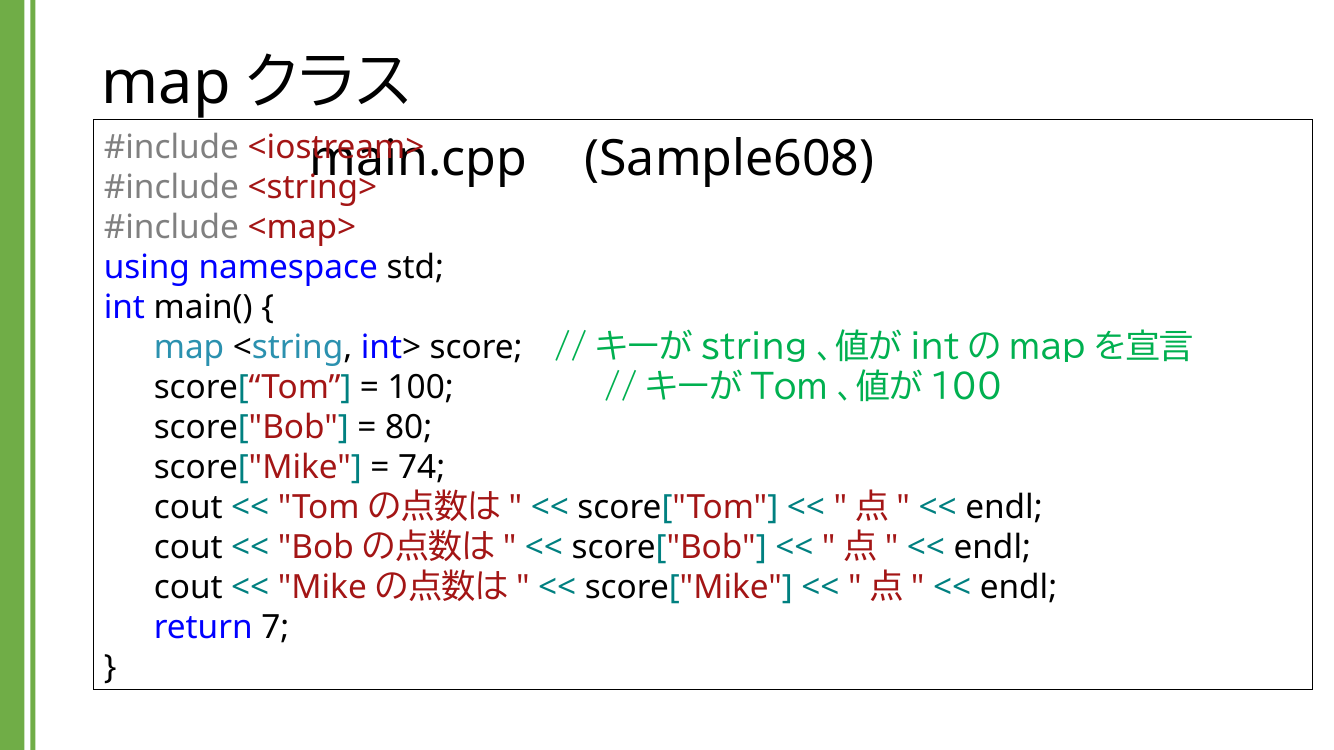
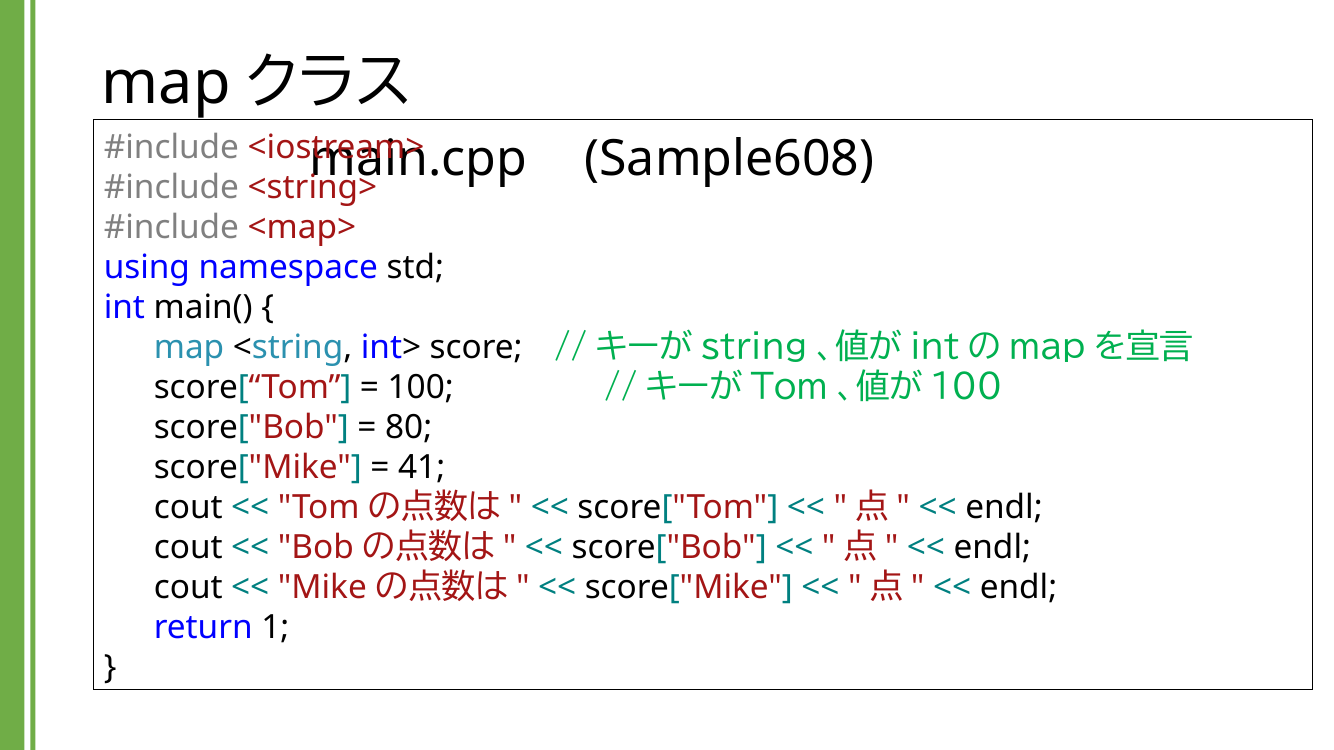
74: 74 -> 41
7: 7 -> 1
